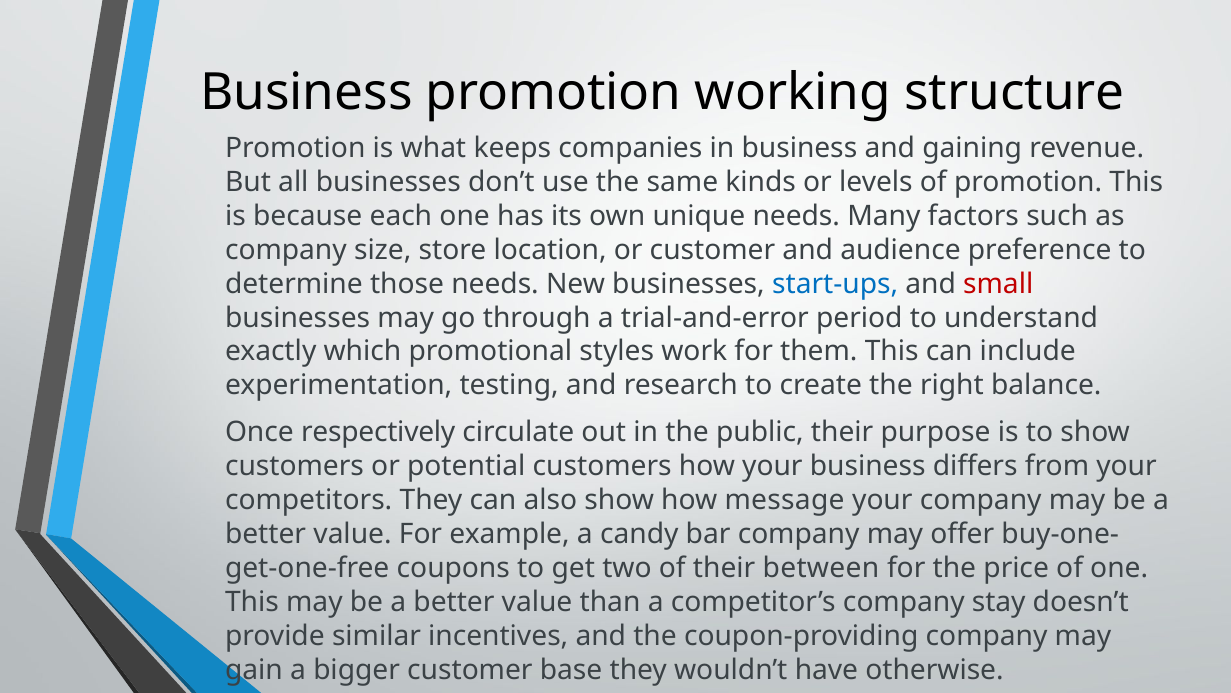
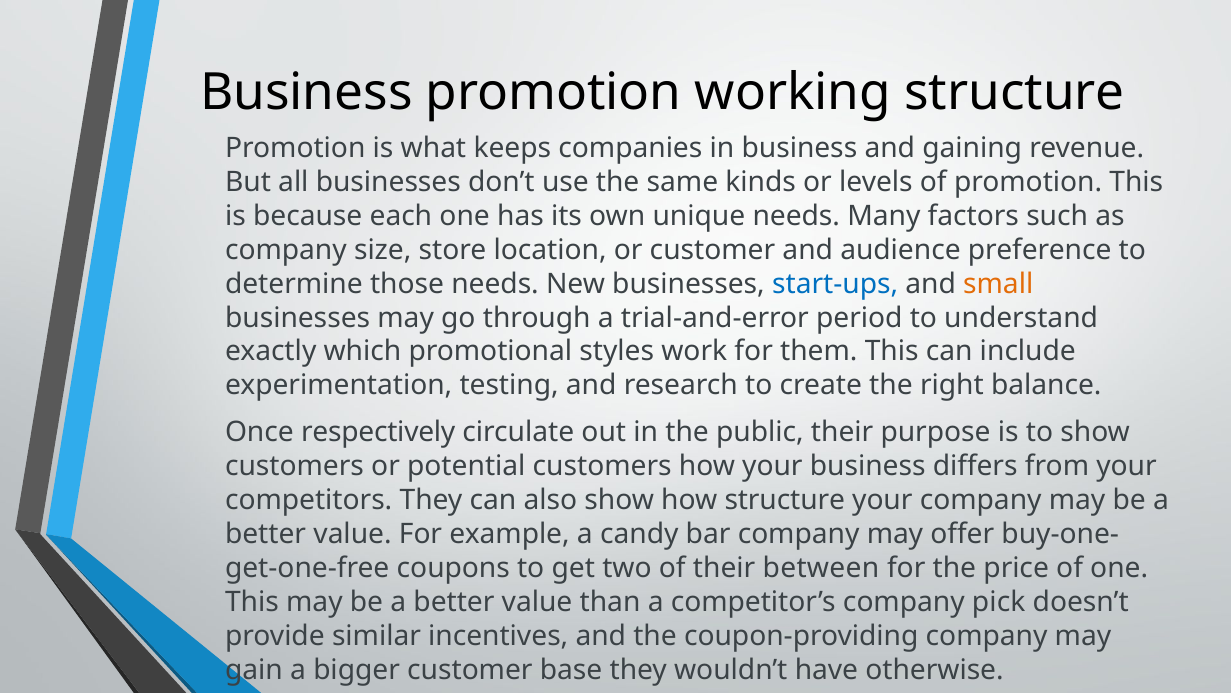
small colour: red -> orange
how message: message -> structure
stay: stay -> pick
